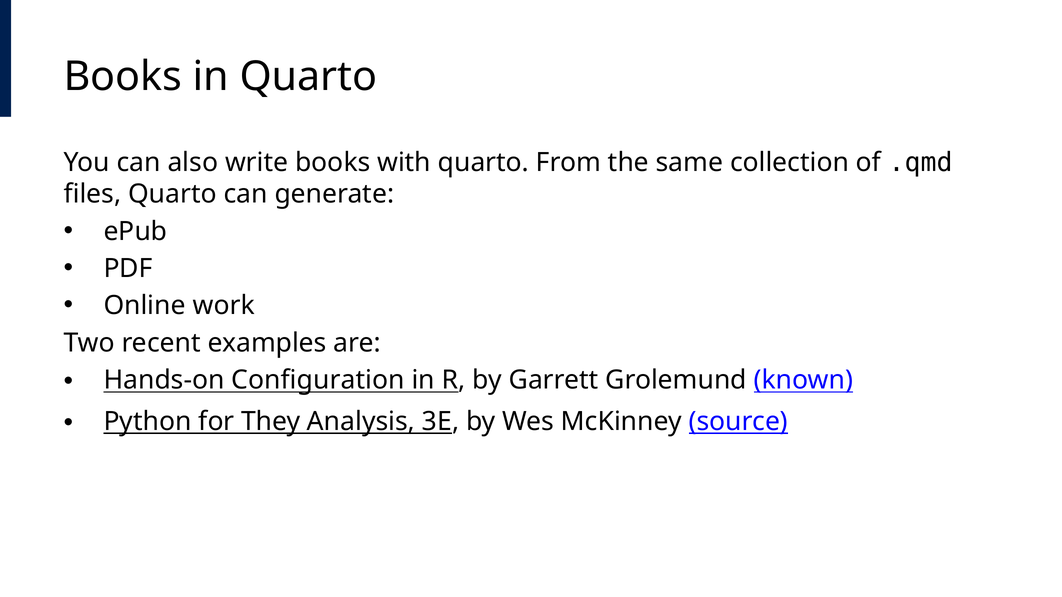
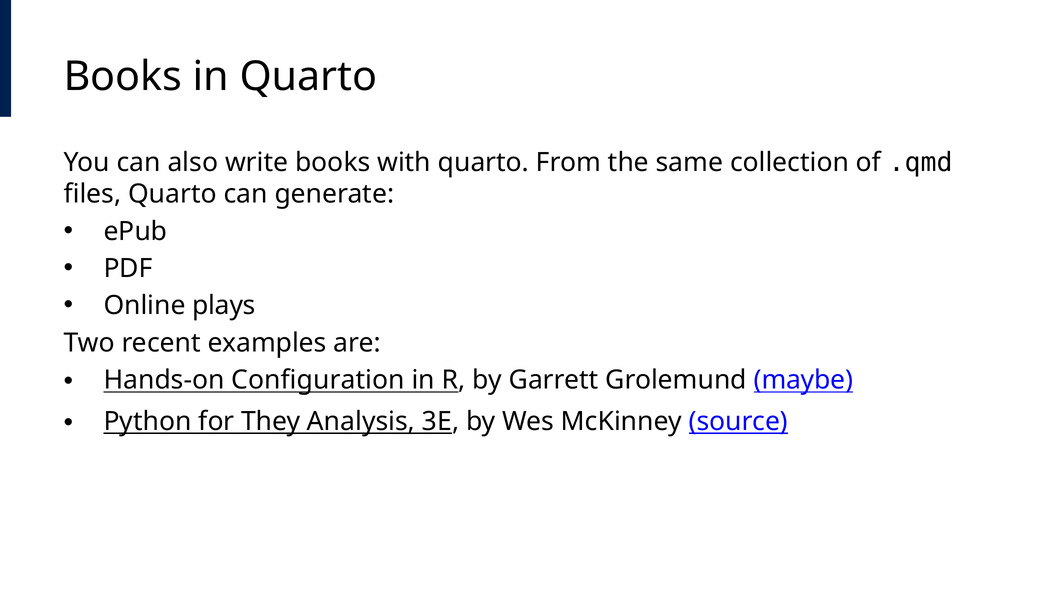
work: work -> plays
known: known -> maybe
